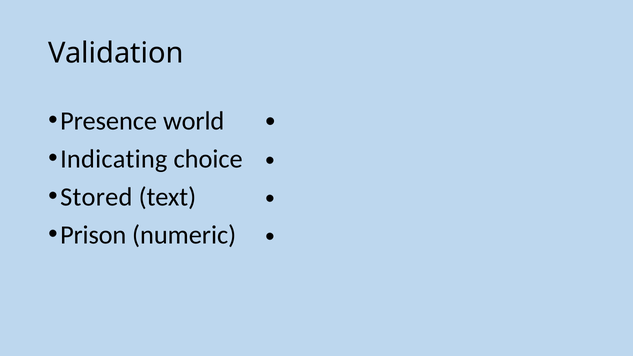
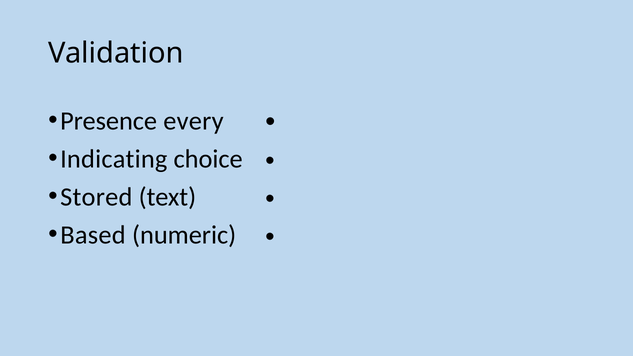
world: world -> every
Prison: Prison -> Based
